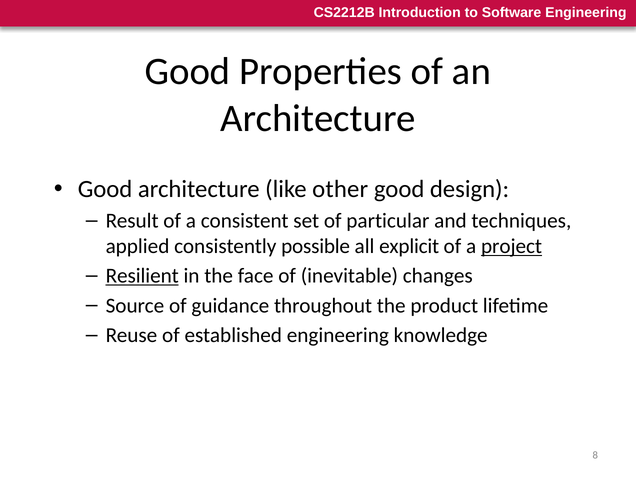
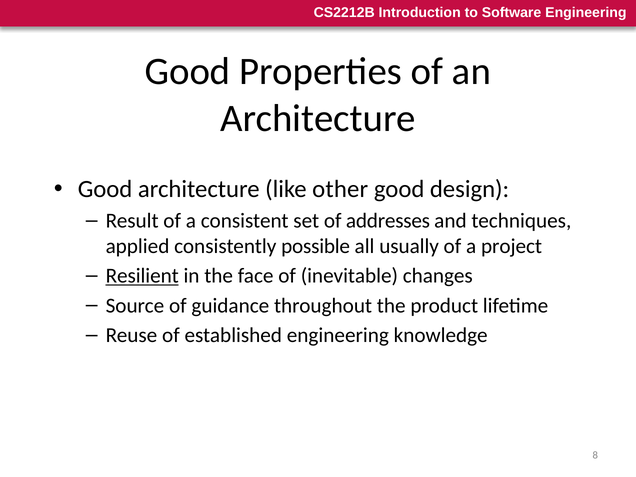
particular: particular -> addresses
explicit: explicit -> usually
project underline: present -> none
